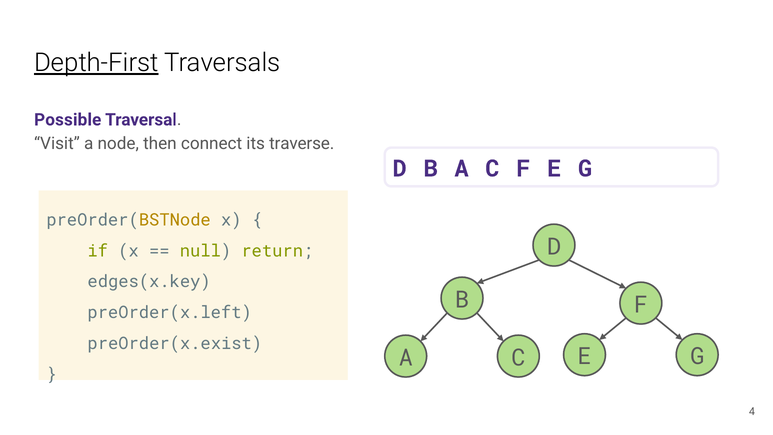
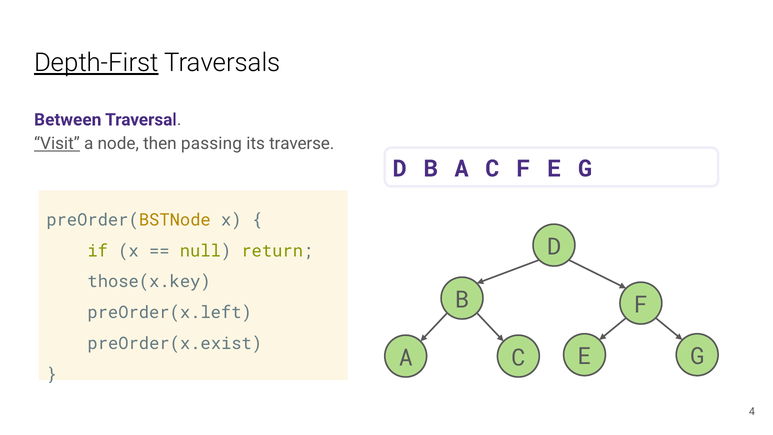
Possible: Possible -> Between
Visit underline: none -> present
connect: connect -> passing
edges(x.key: edges(x.key -> those(x.key
